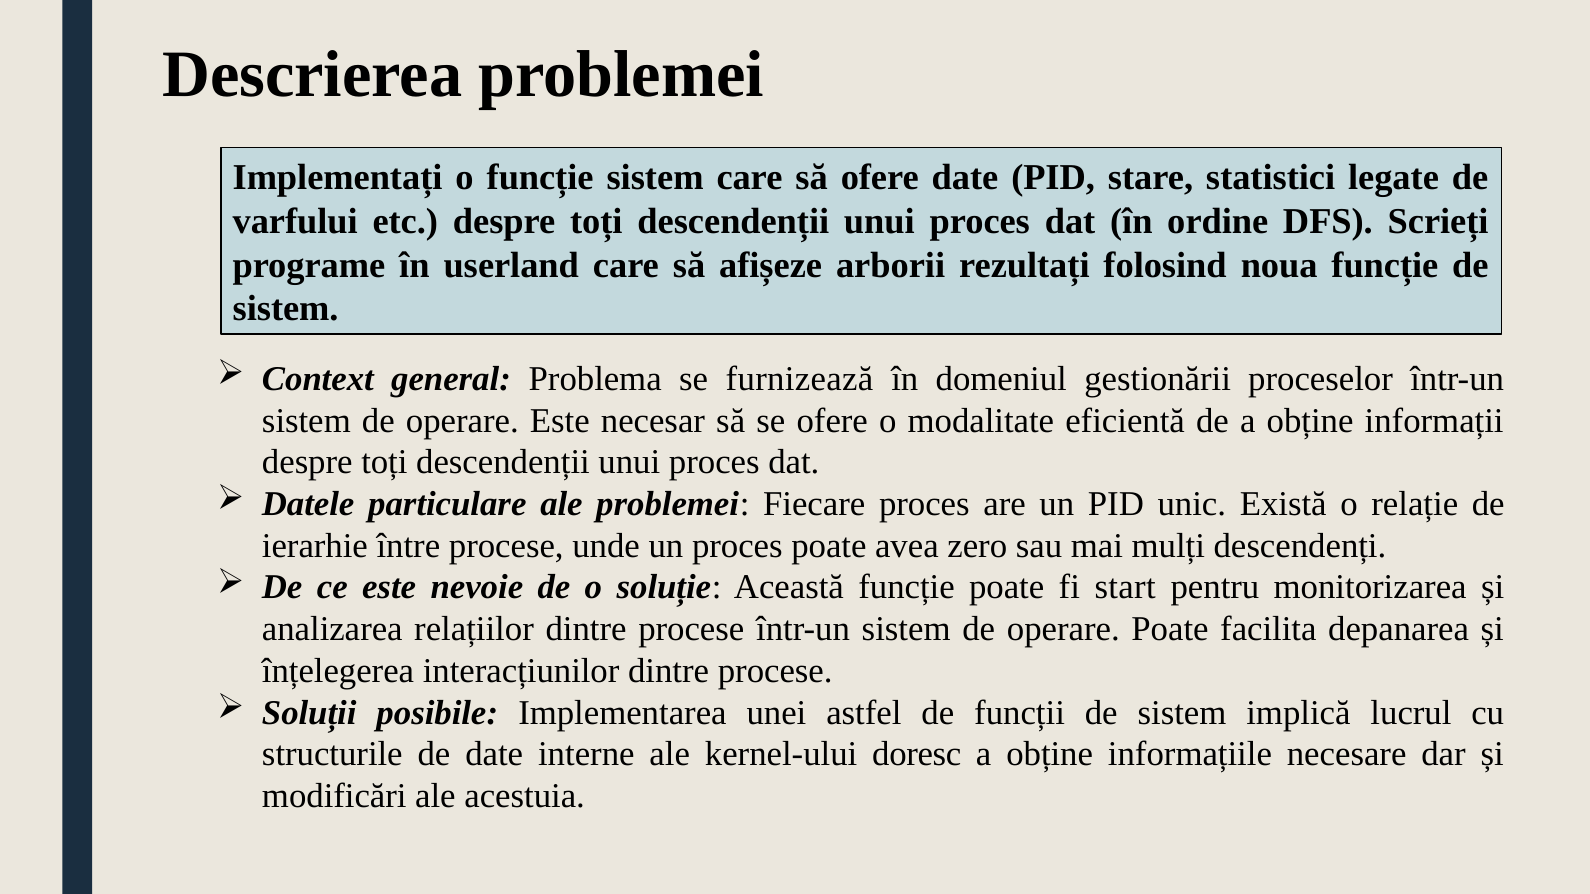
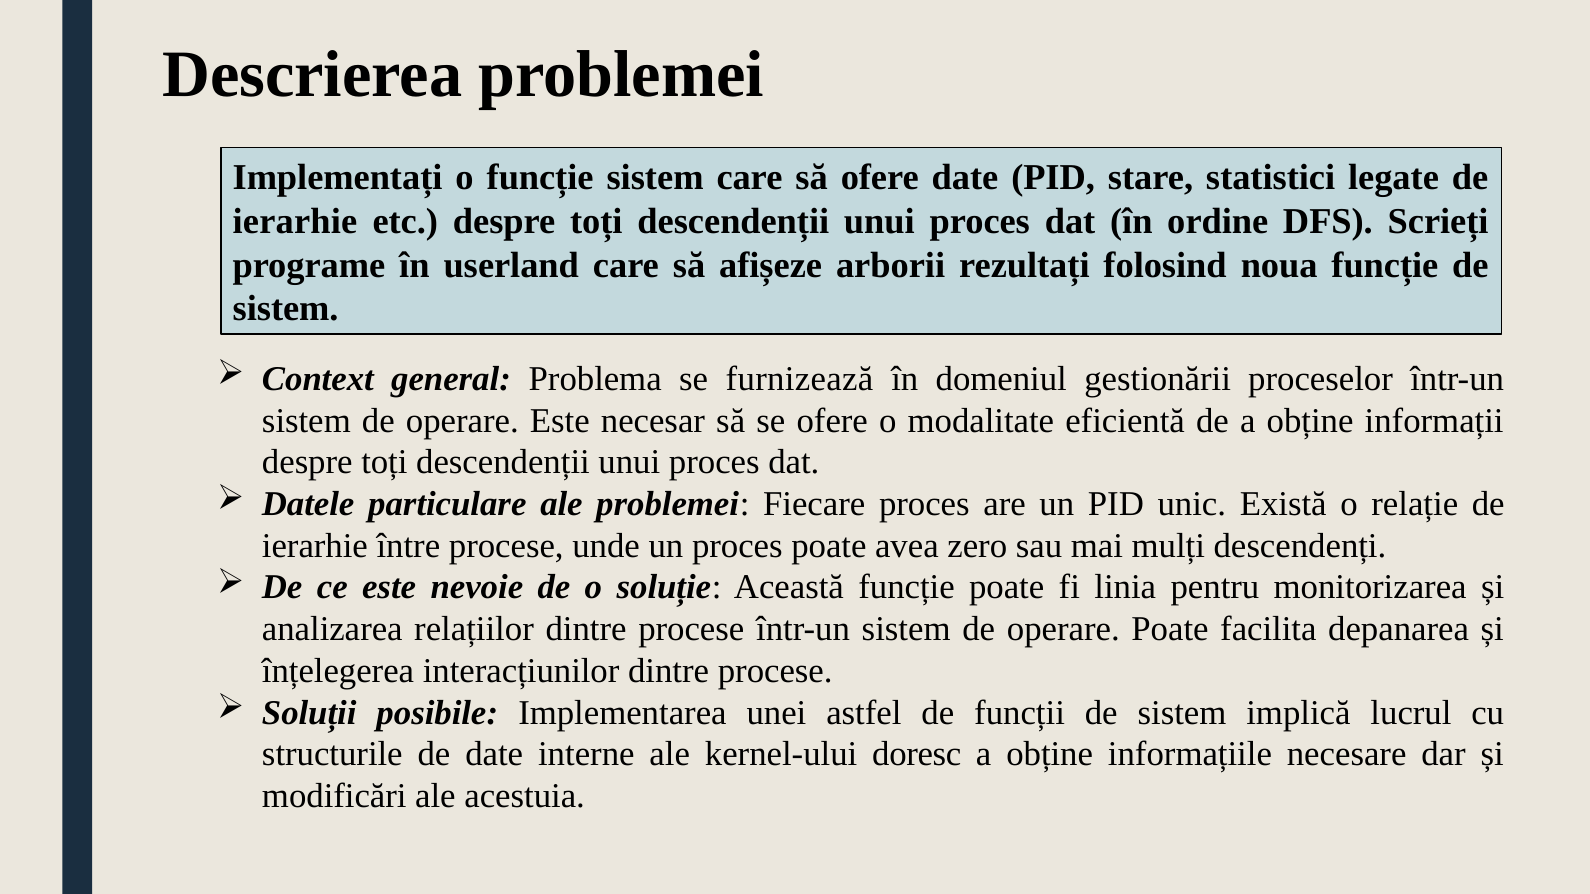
varfului at (295, 222): varfului -> ierarhie
start: start -> linia
